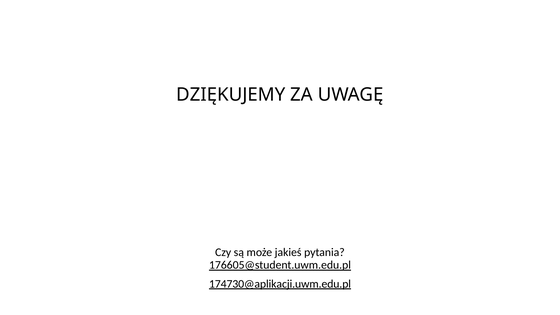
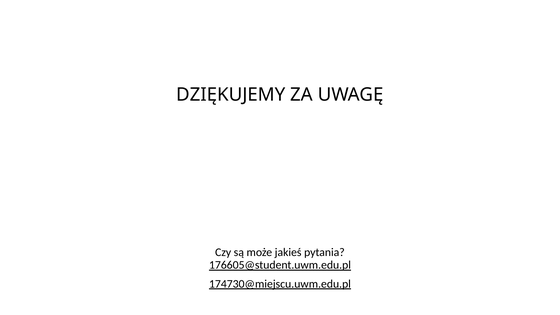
174730@aplikacji.uwm.edu.pl: 174730@aplikacji.uwm.edu.pl -> 174730@miejscu.uwm.edu.pl
